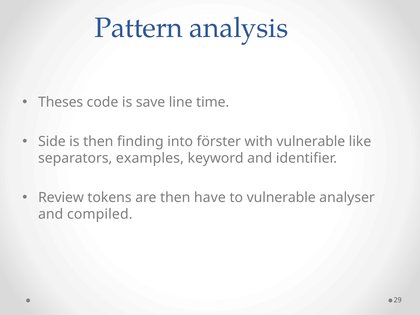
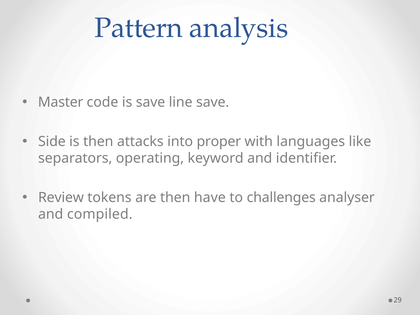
Theses: Theses -> Master
line time: time -> save
finding: finding -> attacks
förster: förster -> proper
with vulnerable: vulnerable -> languages
examples: examples -> operating
to vulnerable: vulnerable -> challenges
